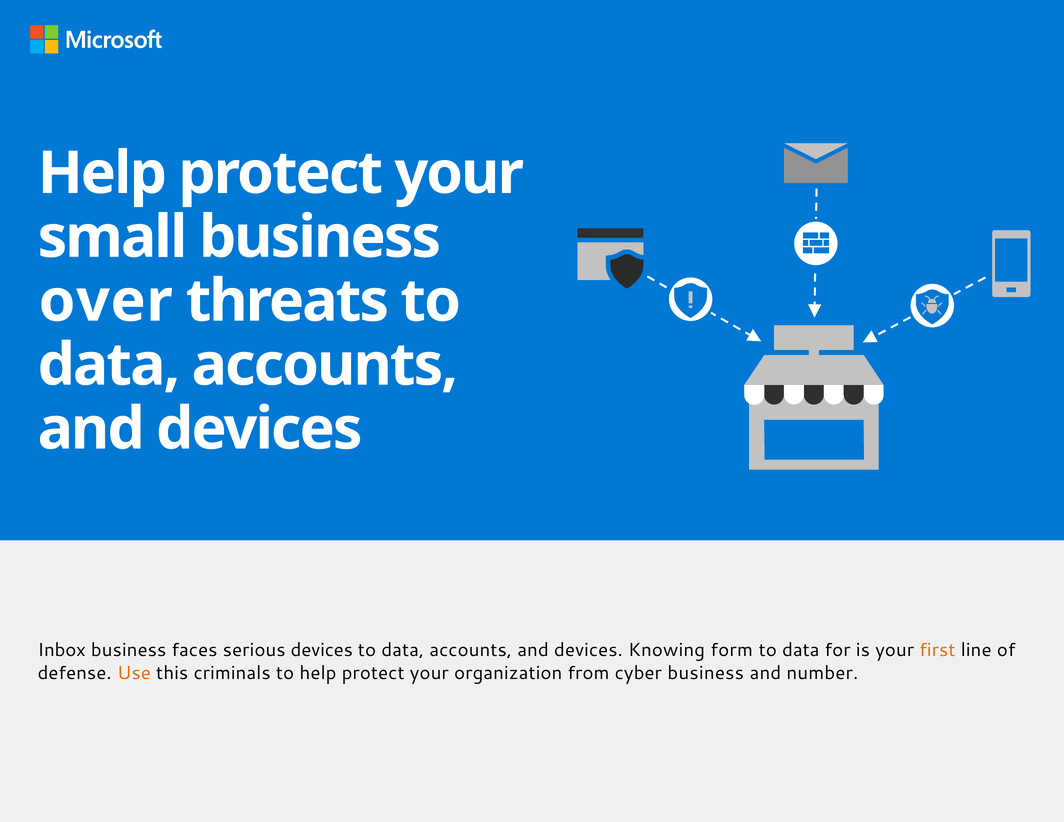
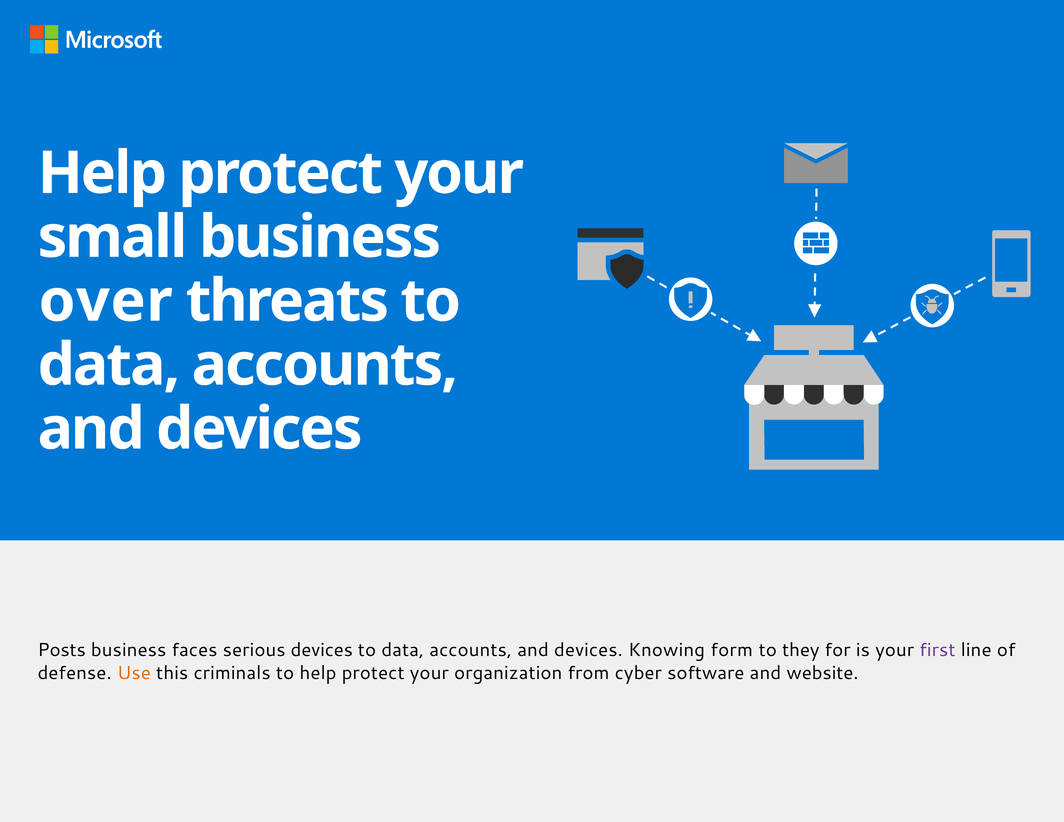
Inbox: Inbox -> Posts
data at (801, 650): data -> they
first colour: orange -> purple
cyber business: business -> software
number: number -> website
